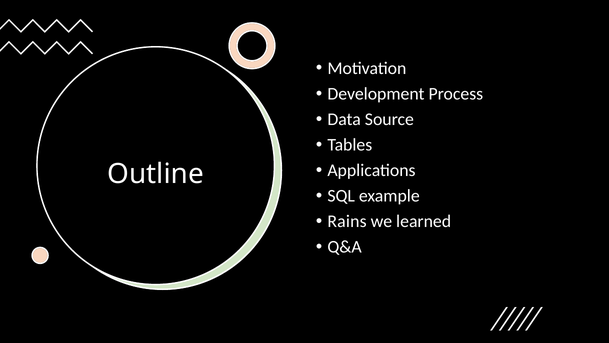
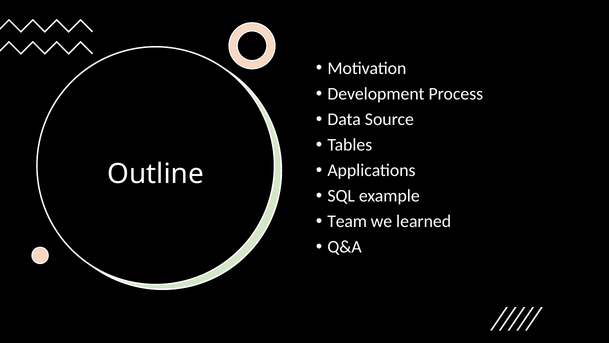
Rains: Rains -> Team
